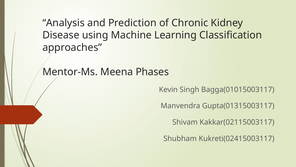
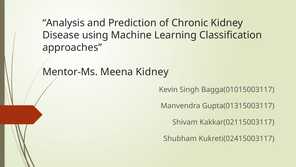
Meena Phases: Phases -> Kidney
